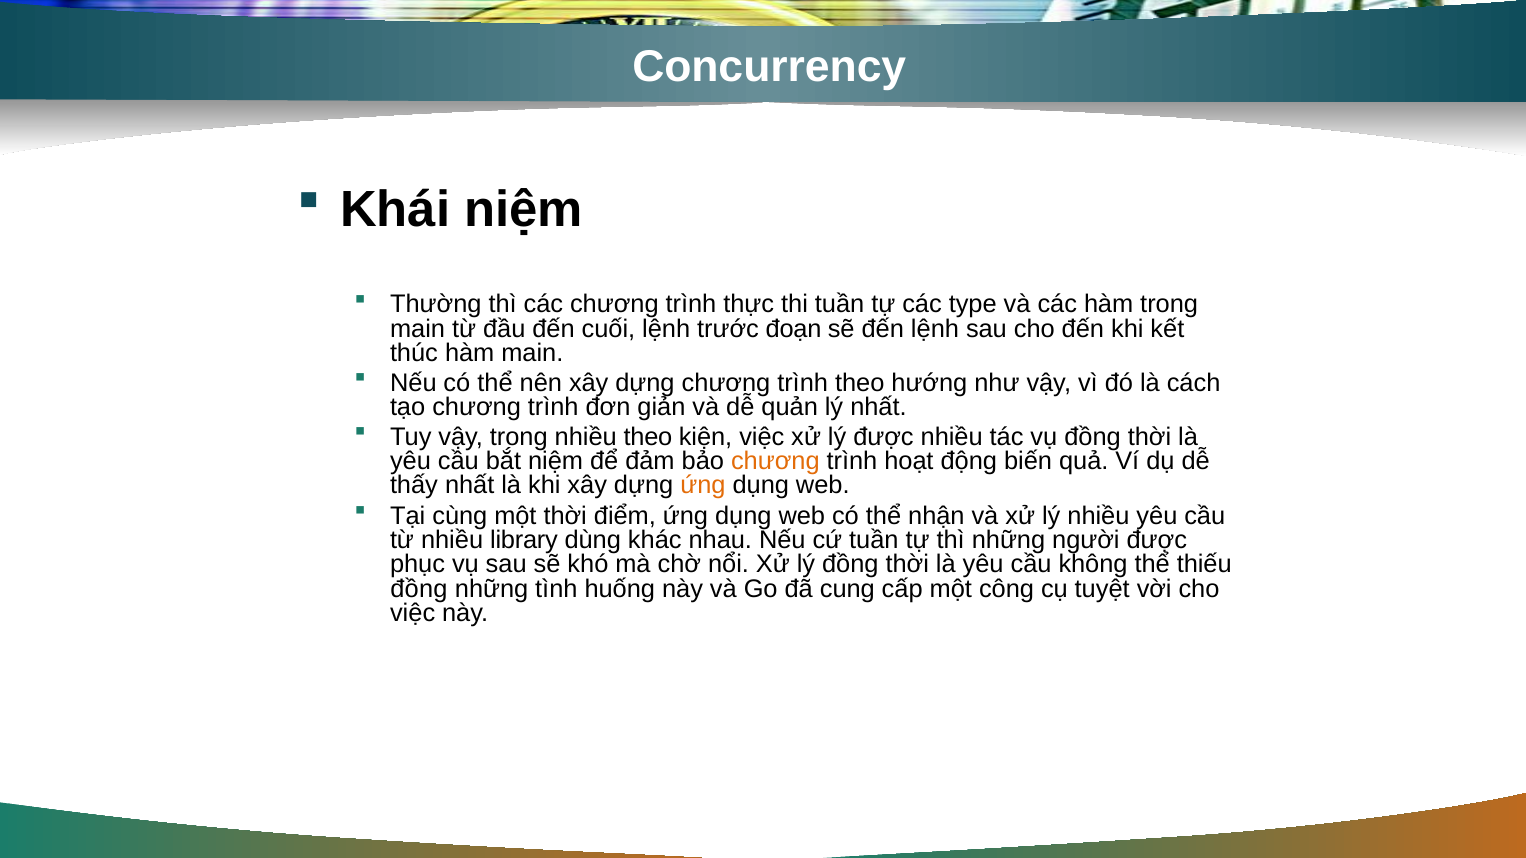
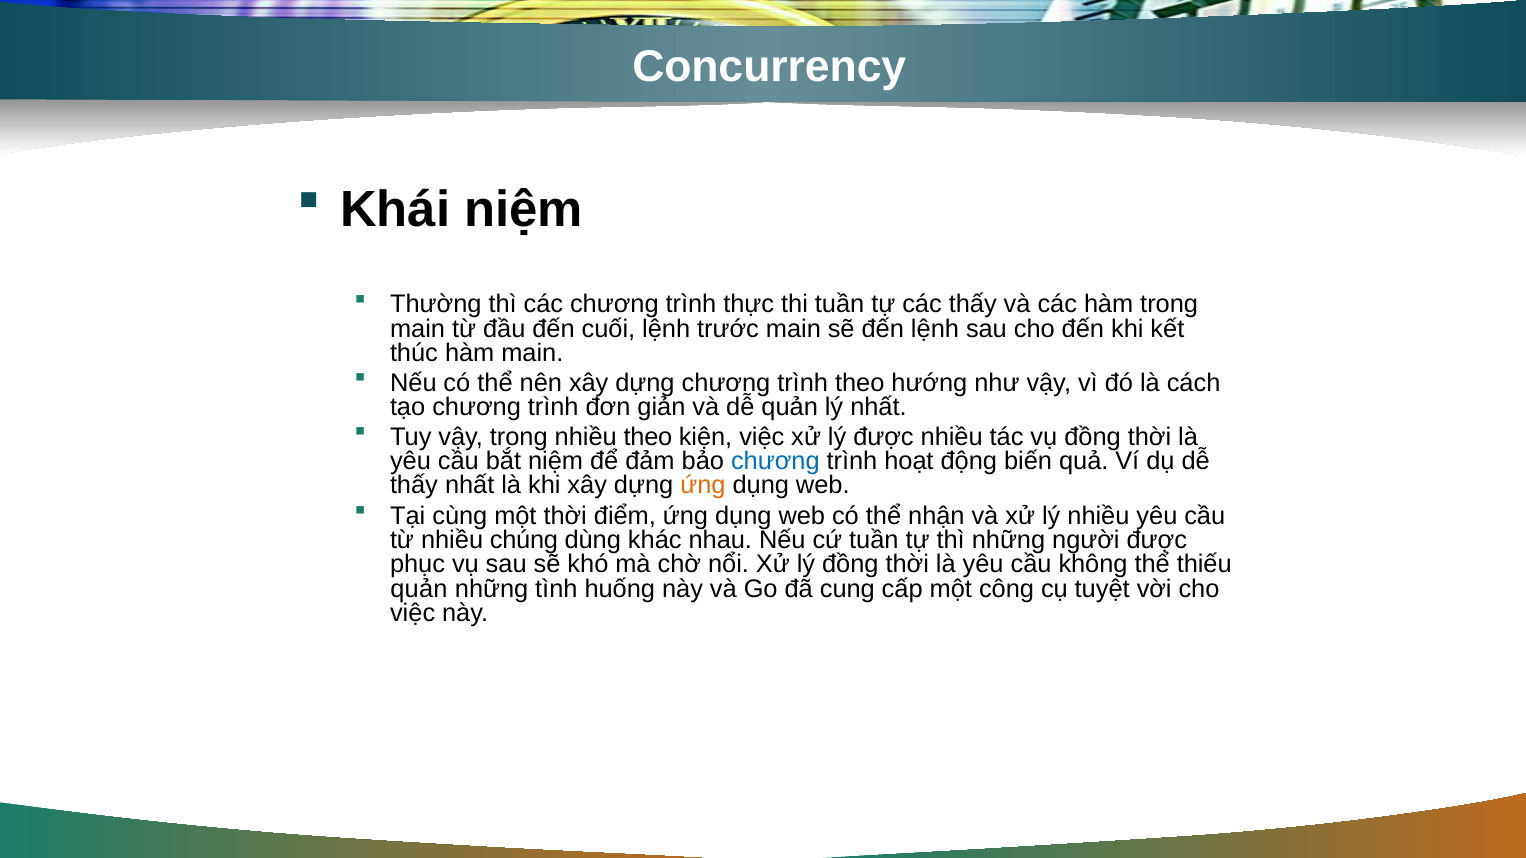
các type: type -> thấy
trước đoạn: đoạn -> main
chương at (775, 461) colour: orange -> blue
library: library -> chúng
đồng at (419, 589): đồng -> quản
